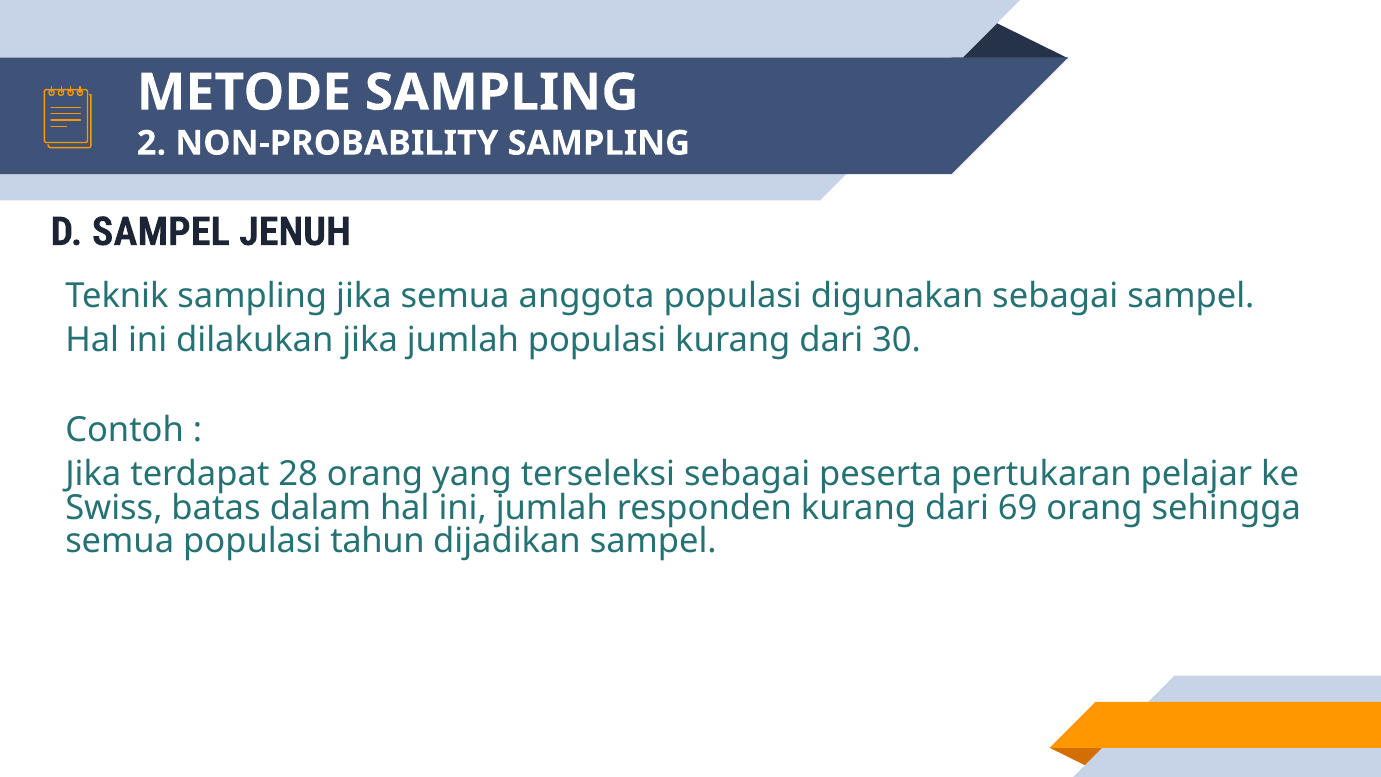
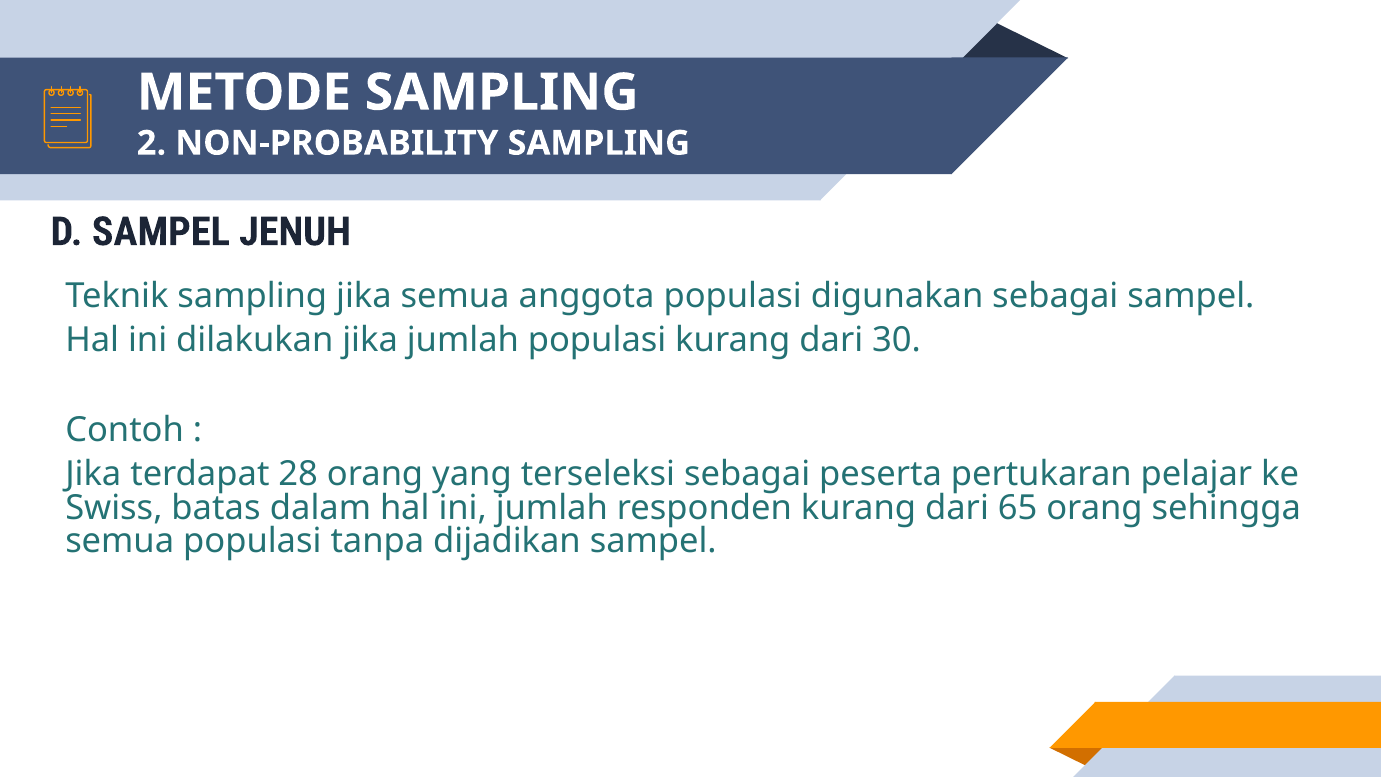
69: 69 -> 65
tahun: tahun -> tanpa
